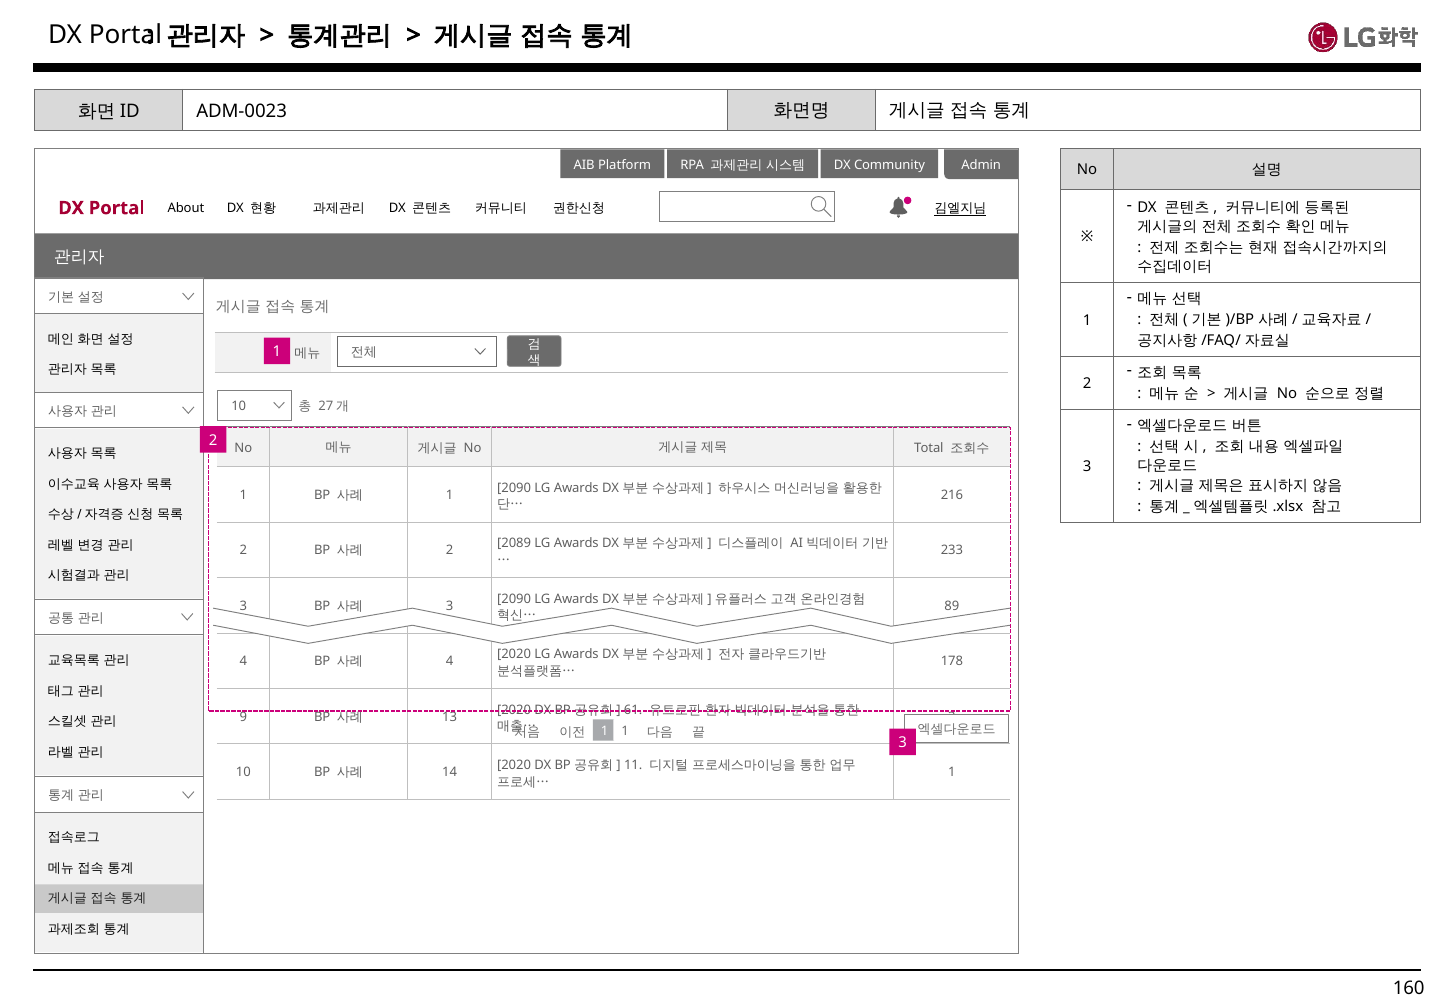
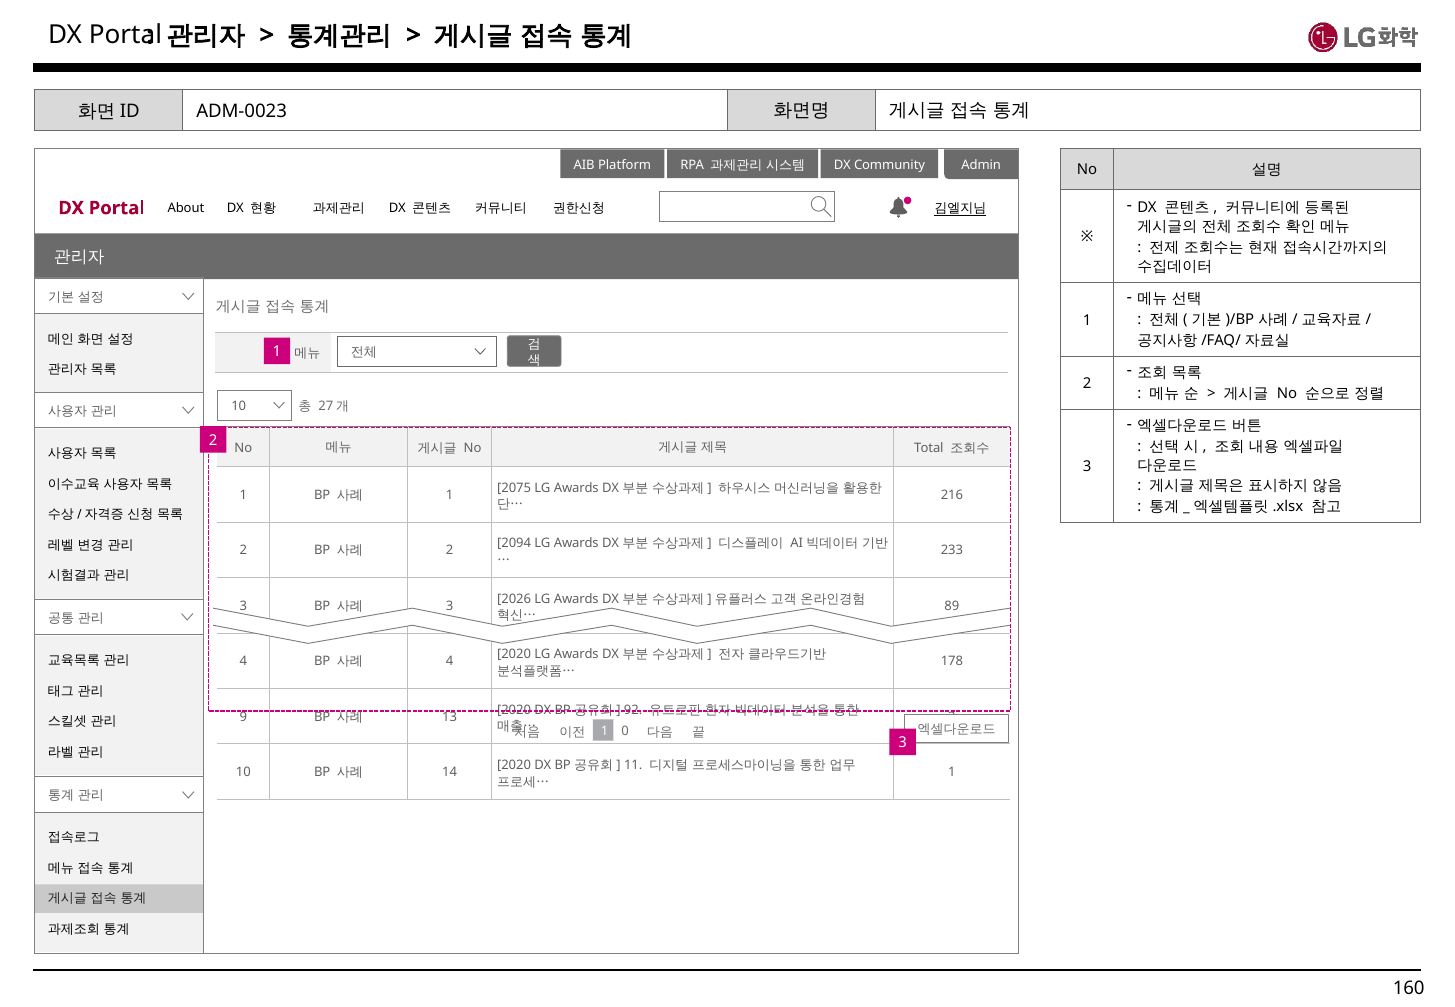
2090 at (514, 488): 2090 -> 2075
2089: 2089 -> 2094
2090 at (514, 599): 2090 -> 2026
61: 61 -> 92
1 1: 1 -> 0
